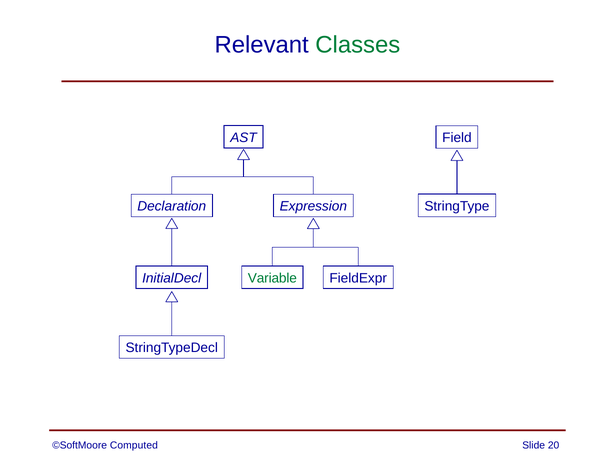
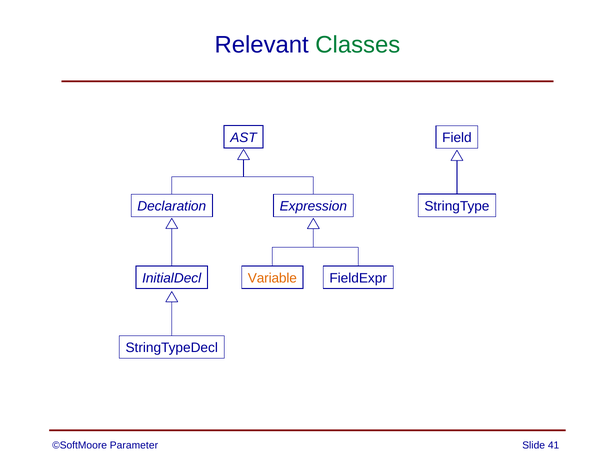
Variable colour: green -> orange
Computed: Computed -> Parameter
20: 20 -> 41
